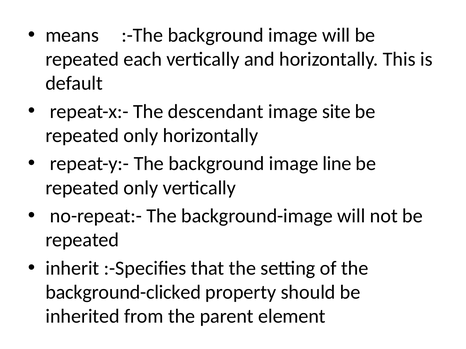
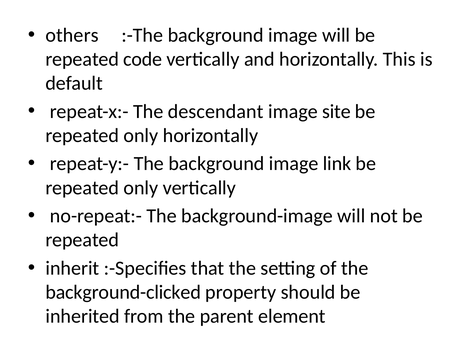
means: means -> others
each: each -> code
line: line -> link
